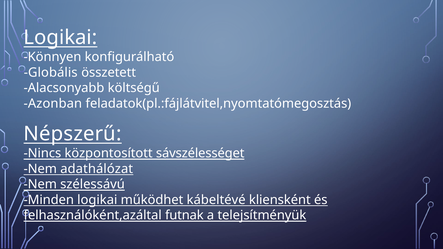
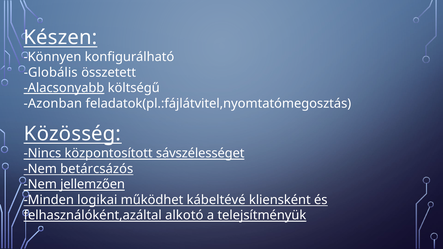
Logikai at (60, 38): Logikai -> Készen
Alacsonyabb underline: none -> present
Népszerű: Népszerű -> Közösség
adathálózat: adathálózat -> betárcsázós
szélessávú: szélessávú -> jellemzően
futnak: futnak -> alkotó
